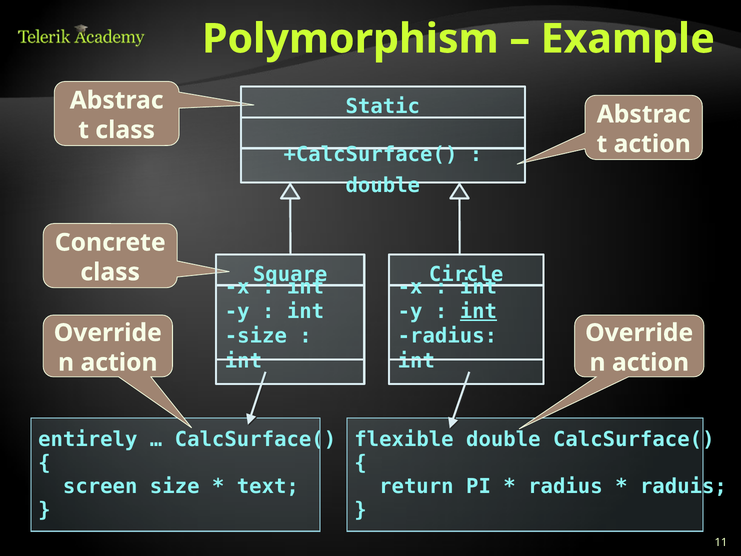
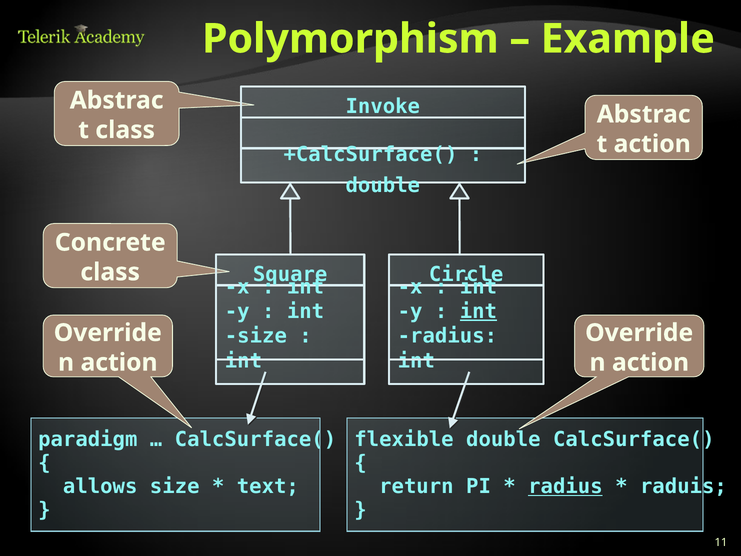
Static: Static -> Invoke
entirely: entirely -> paradigm
screen: screen -> allows
radius at (565, 486) underline: none -> present
